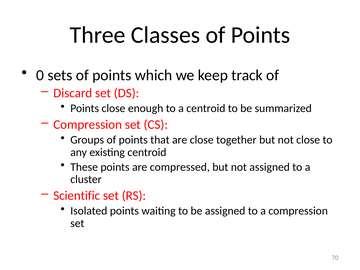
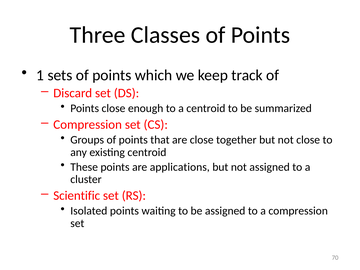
0: 0 -> 1
compressed: compressed -> applications
